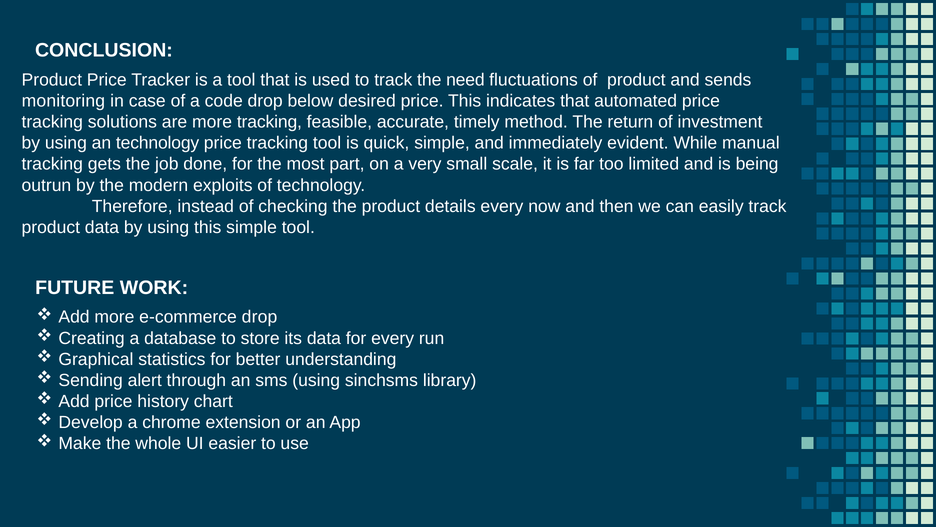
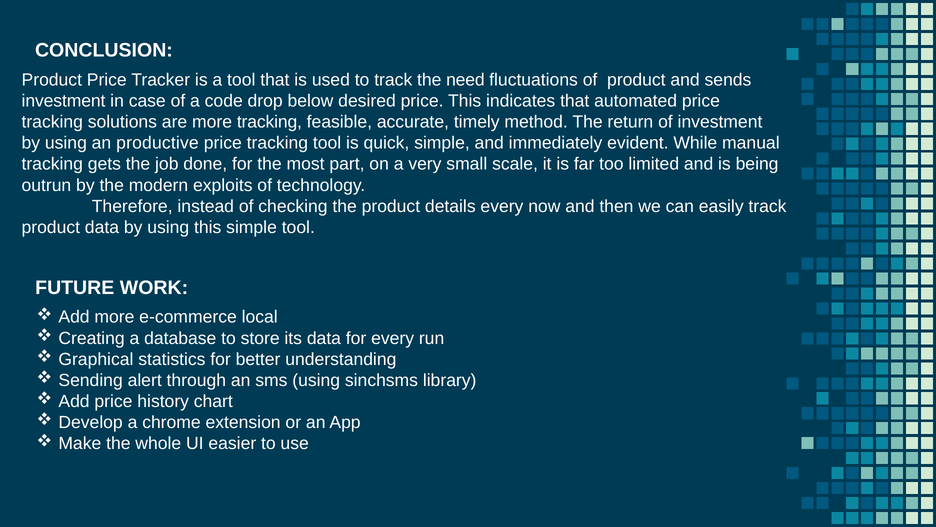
monitoring at (63, 101): monitoring -> investment
an technology: technology -> productive
e-commerce drop: drop -> local
